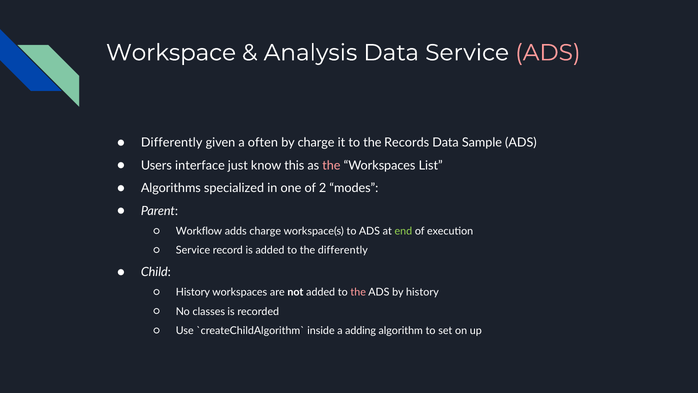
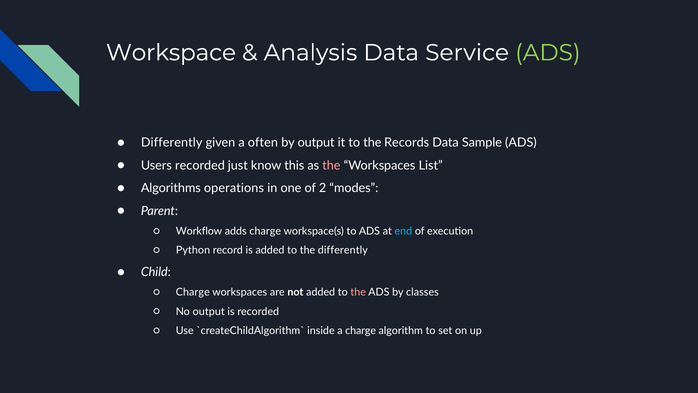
ADS at (548, 53) colour: pink -> light green
by charge: charge -> output
Users interface: interface -> recorded
specialized: specialized -> operations
end colour: light green -> light blue
Service at (193, 250): Service -> Python
History at (193, 292): History -> Charge
by history: history -> classes
No classes: classes -> output
a adding: adding -> charge
